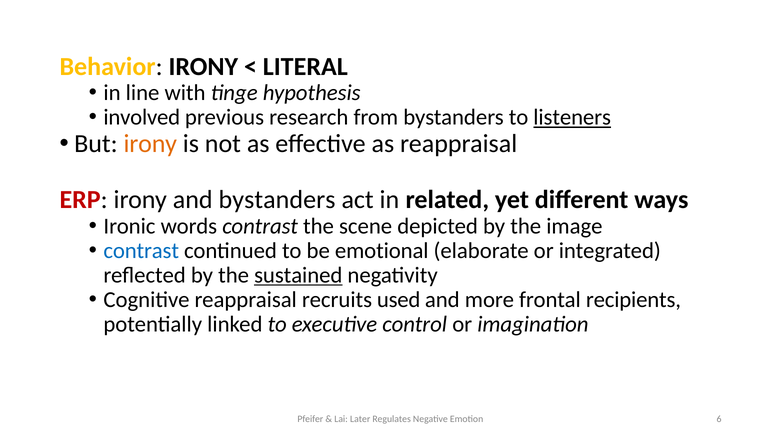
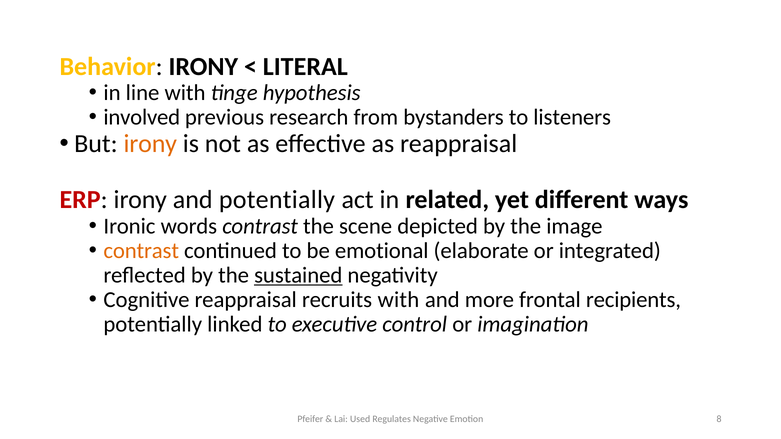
listeners underline: present -> none
and bystanders: bystanders -> potentially
contrast at (141, 251) colour: blue -> orange
recruits used: used -> with
Later: Later -> Used
6: 6 -> 8
